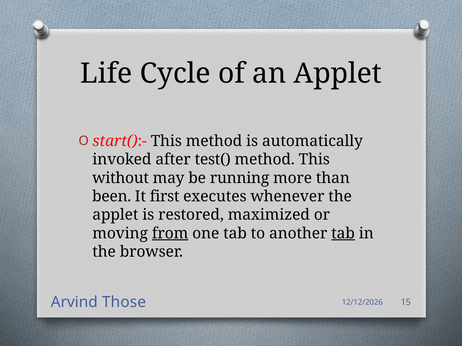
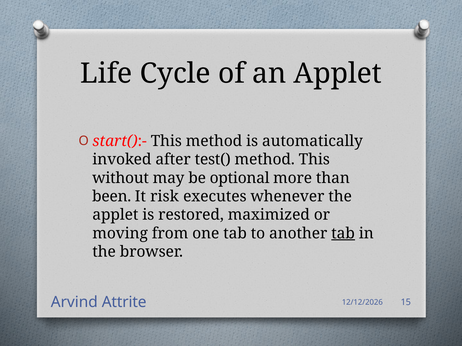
running: running -> optional
first: first -> risk
from underline: present -> none
Those: Those -> Attrite
